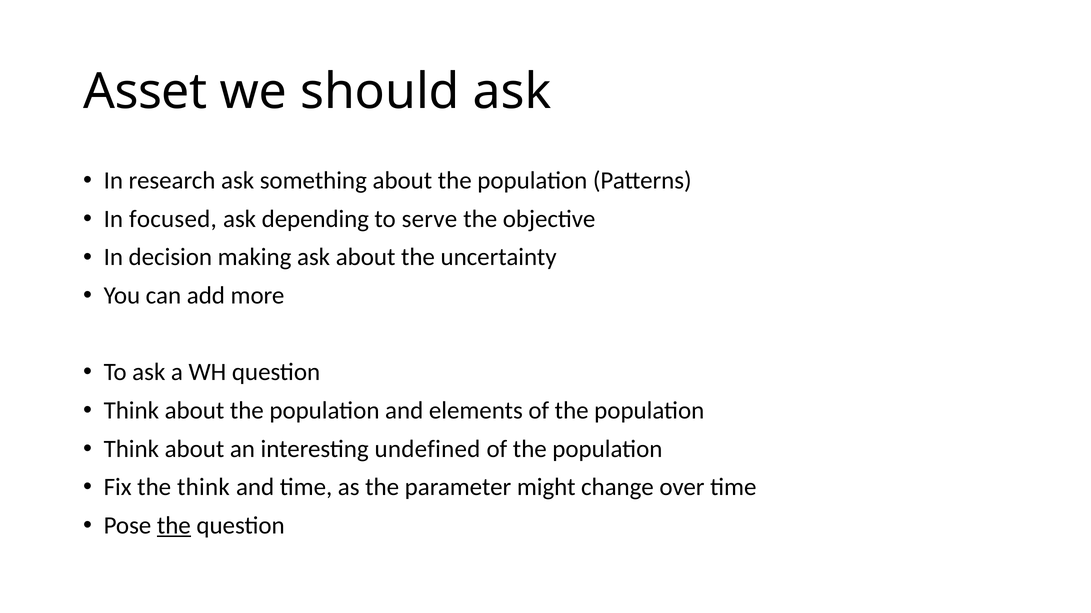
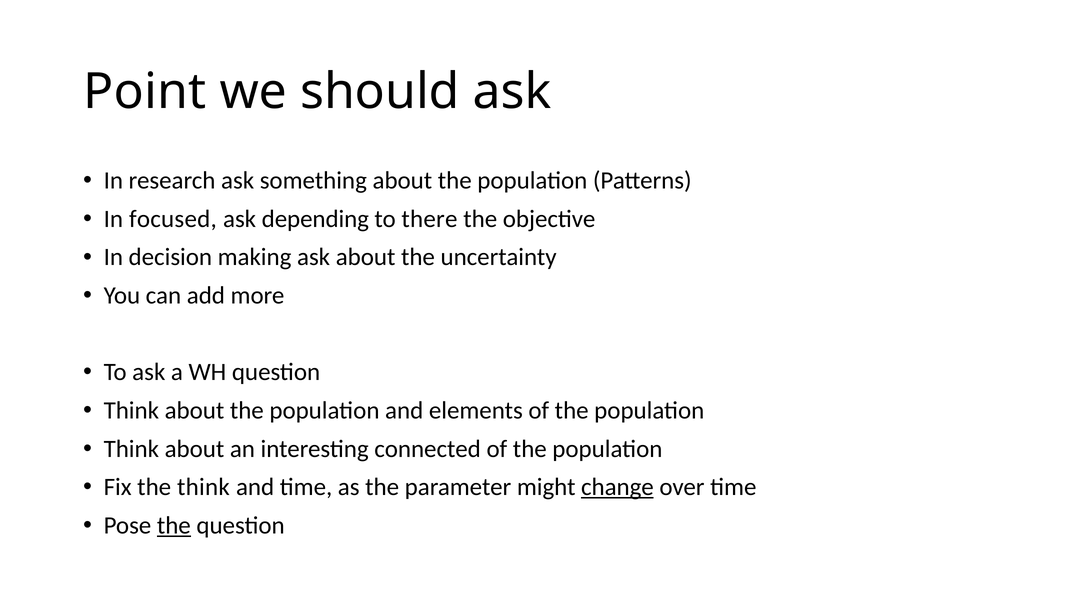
Asset: Asset -> Point
serve: serve -> there
undefined: undefined -> connected
change underline: none -> present
